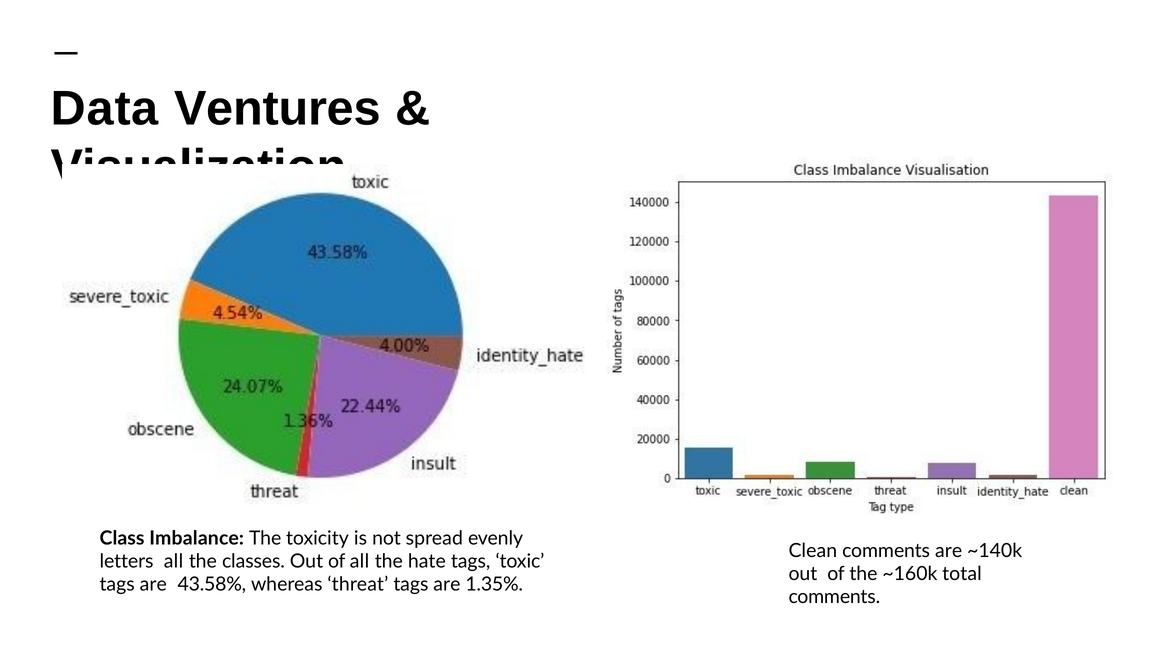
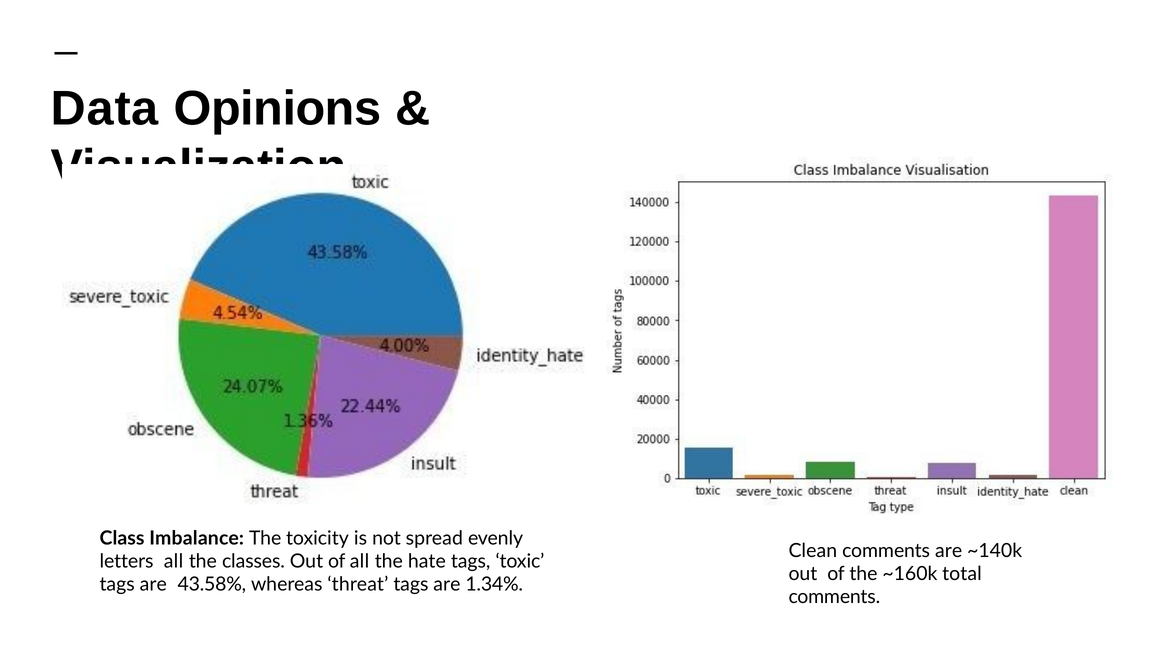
Ventures: Ventures -> Opinions
1.35%: 1.35% -> 1.34%
